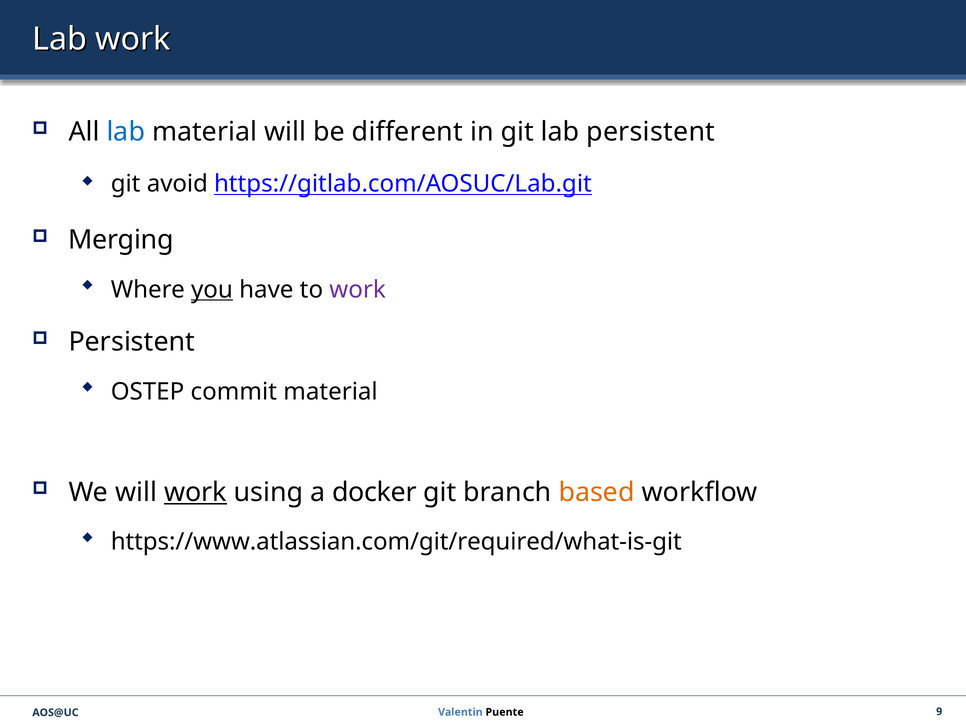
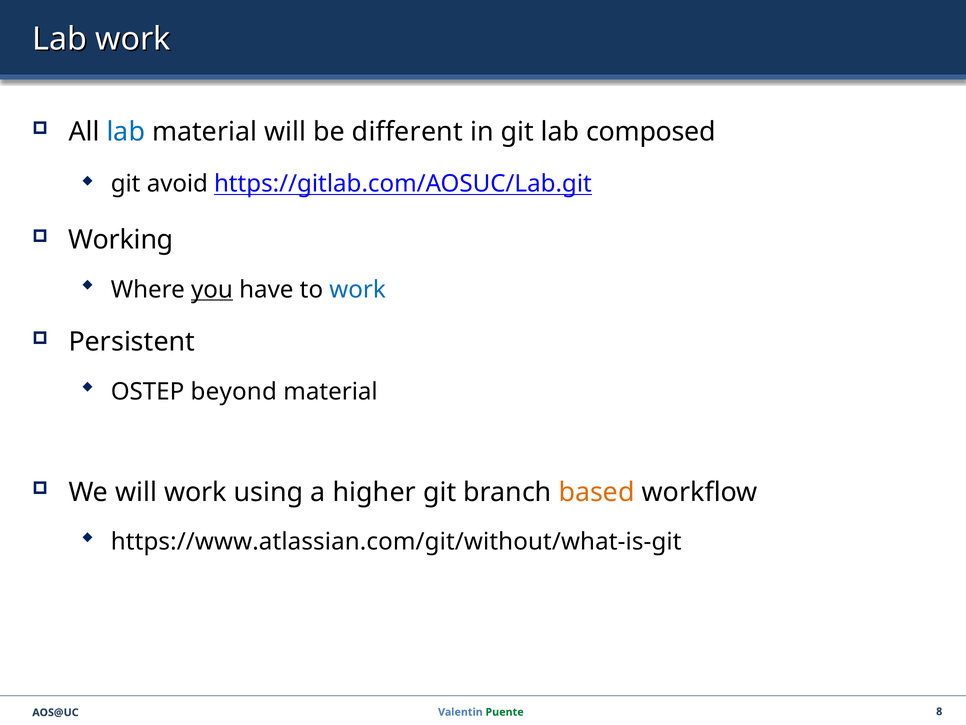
lab persistent: persistent -> composed
Merging: Merging -> Working
work at (358, 289) colour: purple -> blue
commit: commit -> beyond
work at (195, 492) underline: present -> none
docker: docker -> higher
https://www.atlassian.com/git/required/what-is-git: https://www.atlassian.com/git/required/what-is-git -> https://www.atlassian.com/git/without/what-is-git
Puente colour: black -> green
9: 9 -> 8
